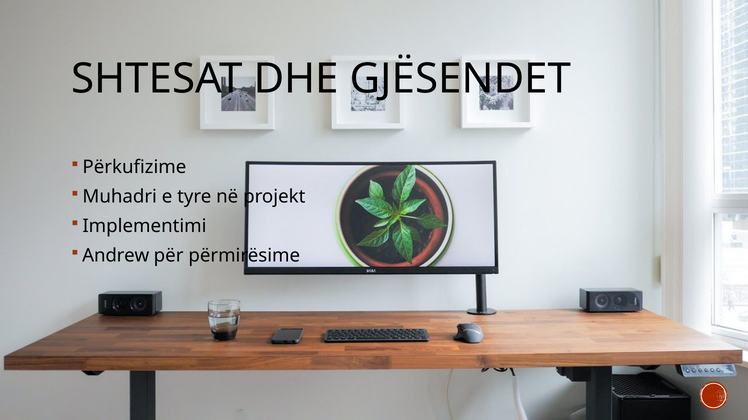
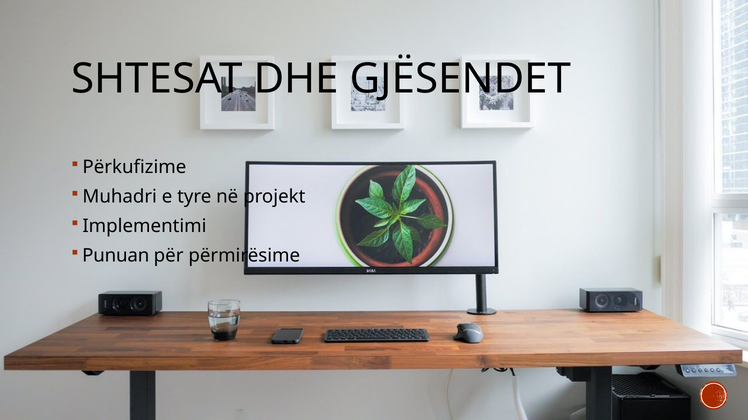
Andrew: Andrew -> Punuan
